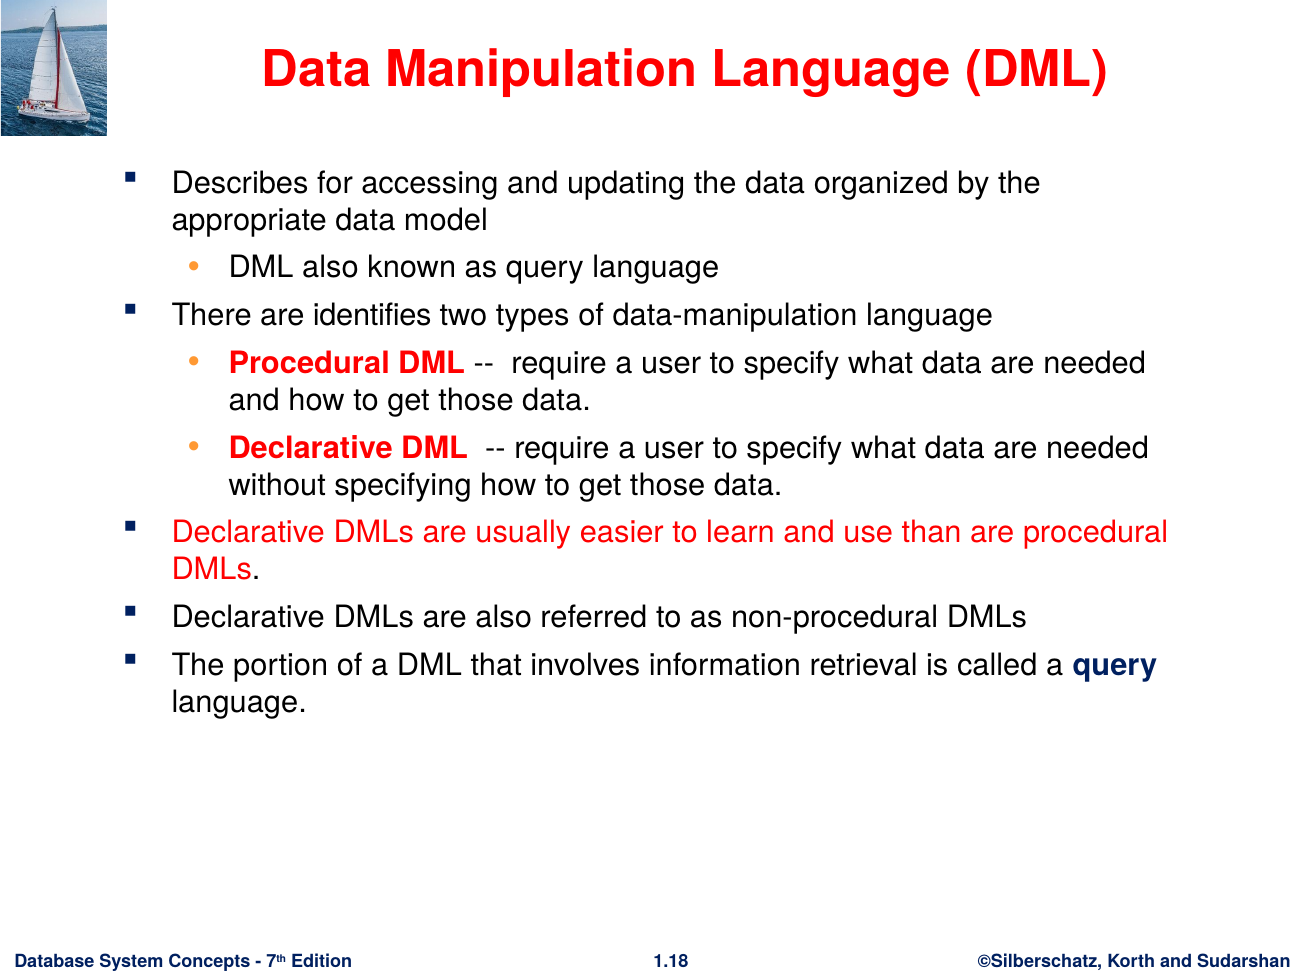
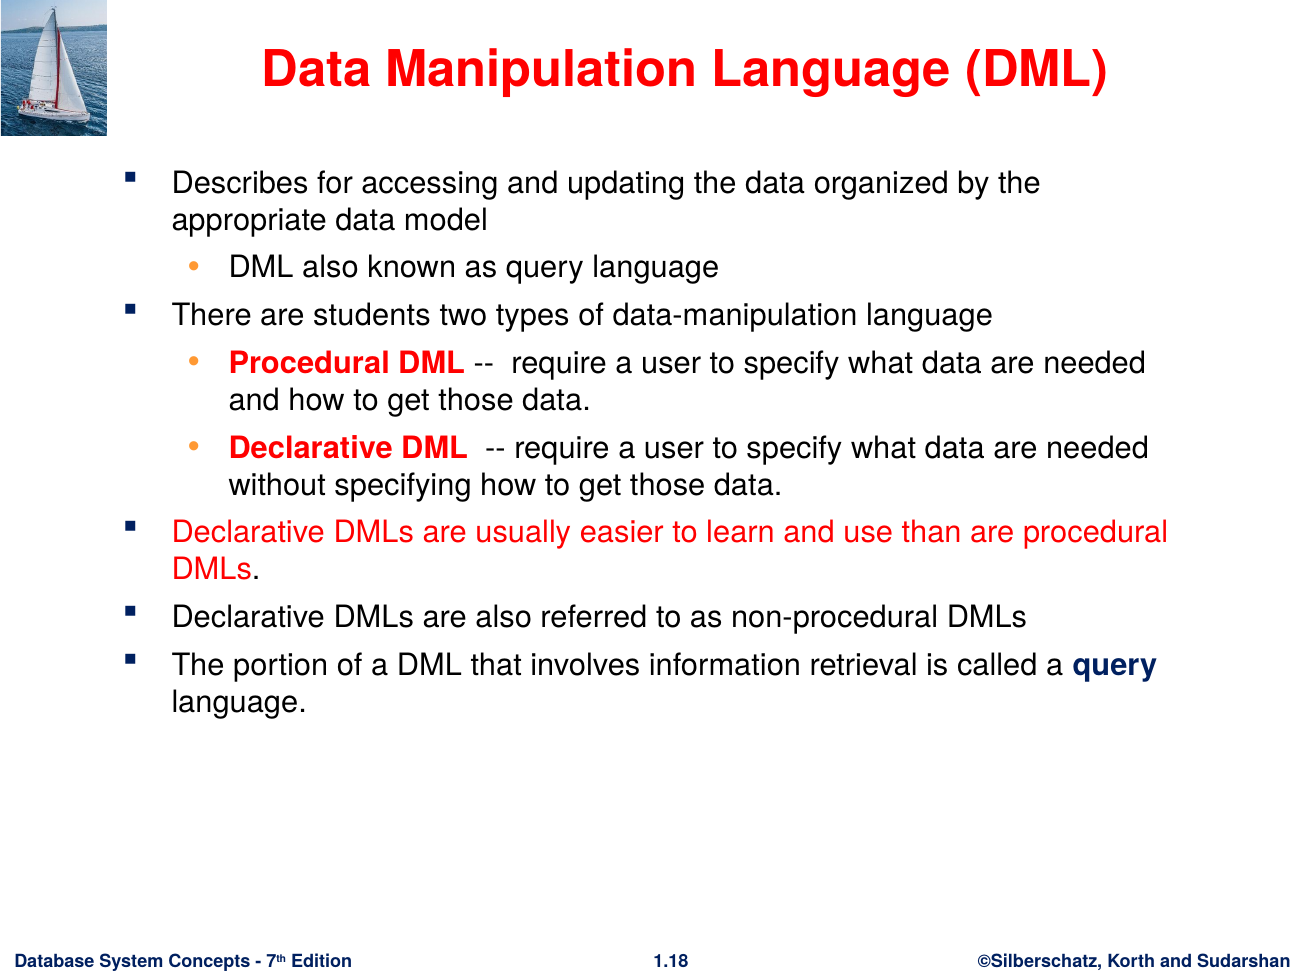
identifies: identifies -> students
